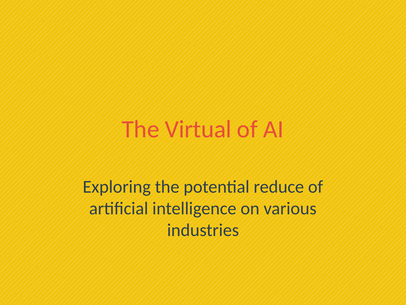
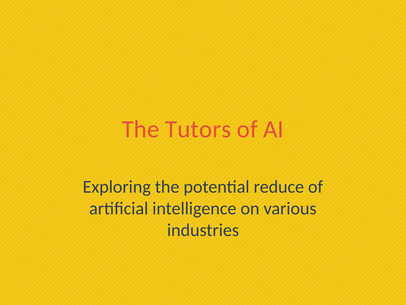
Virtual: Virtual -> Tutors
